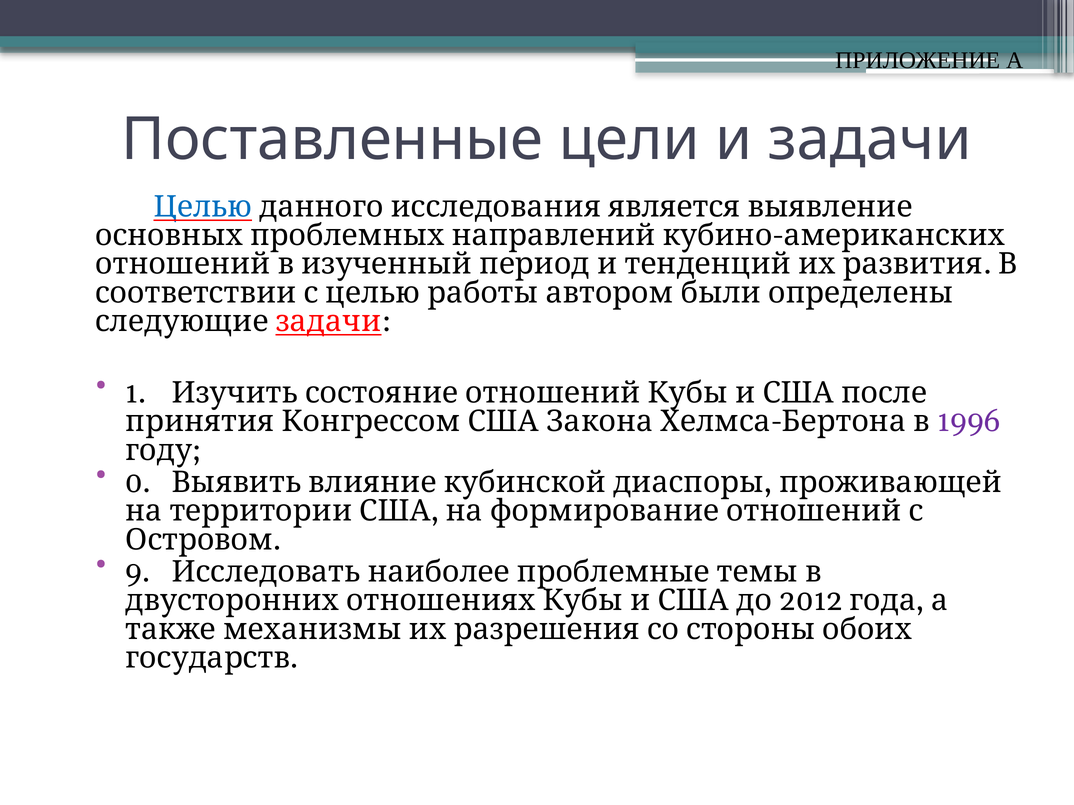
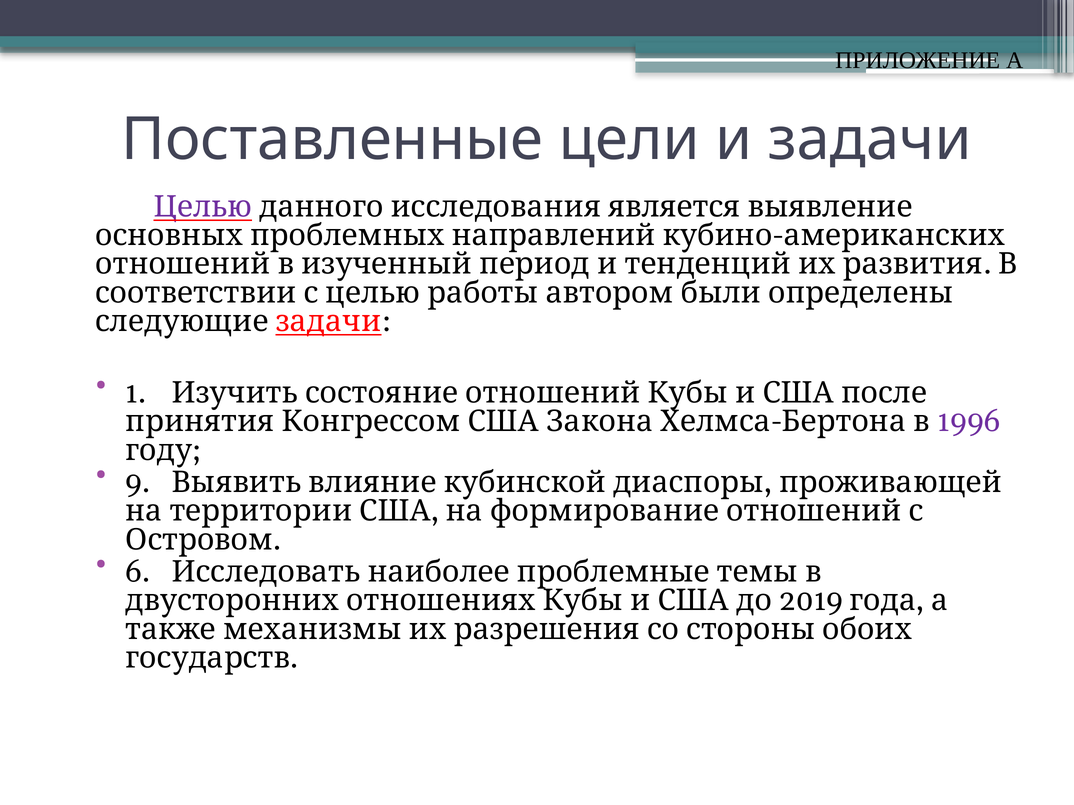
Целью colour: blue -> purple
0: 0 -> 9
9: 9 -> 6
2012: 2012 -> 2019
